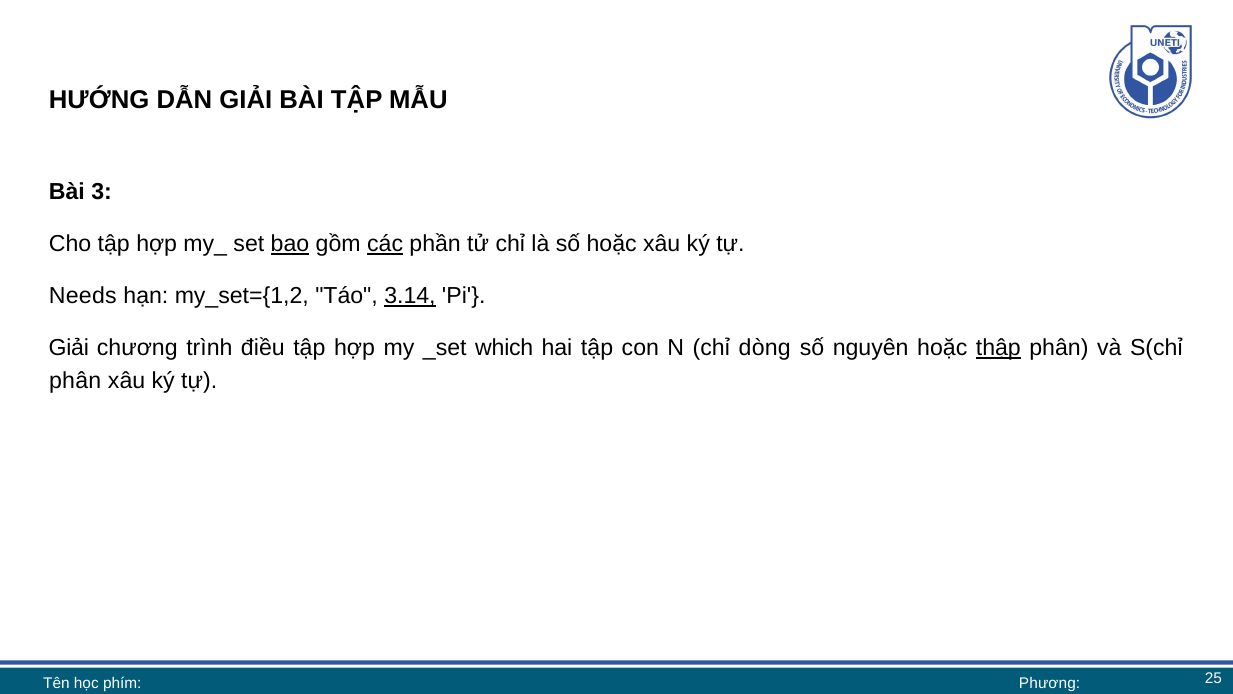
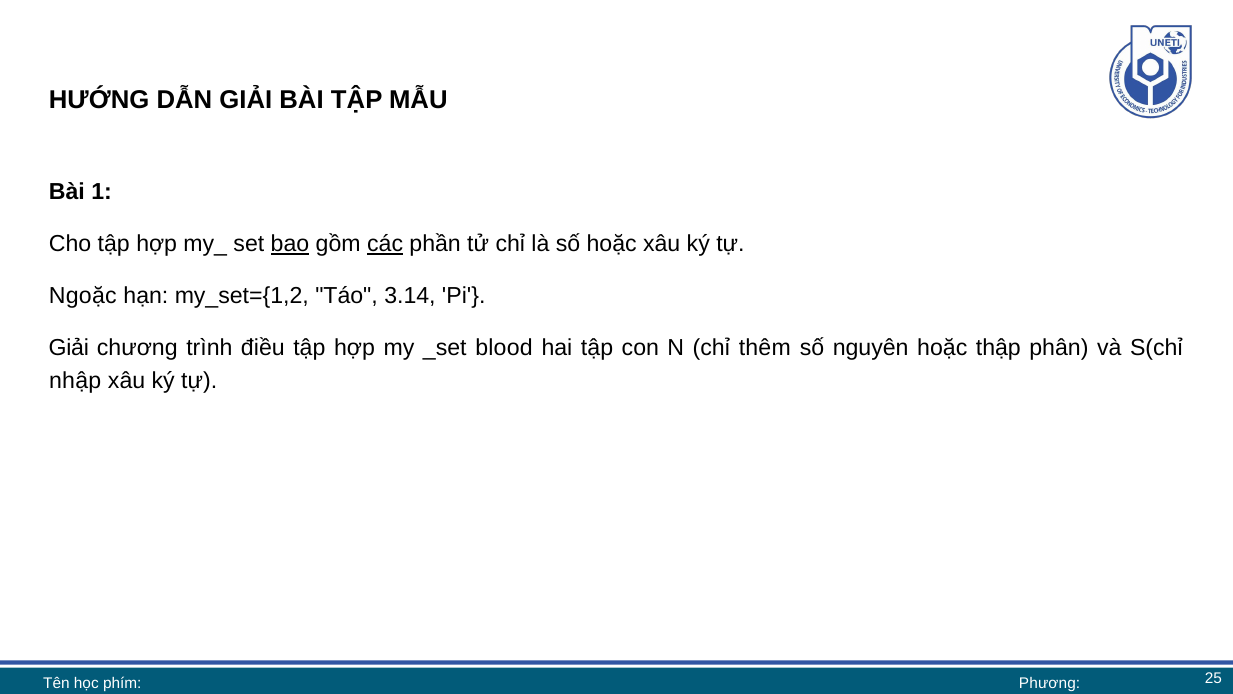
3: 3 -> 1
Needs: Needs -> Ngoặc
3.14 underline: present -> none
which: which -> blood
dòng: dòng -> thêm
thập underline: present -> none
phân at (75, 381): phân -> nhập
